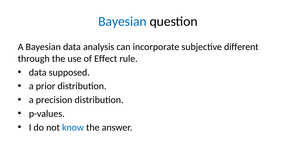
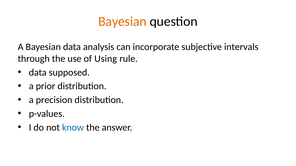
Bayesian at (122, 21) colour: blue -> orange
different: different -> intervals
Effect: Effect -> Using
